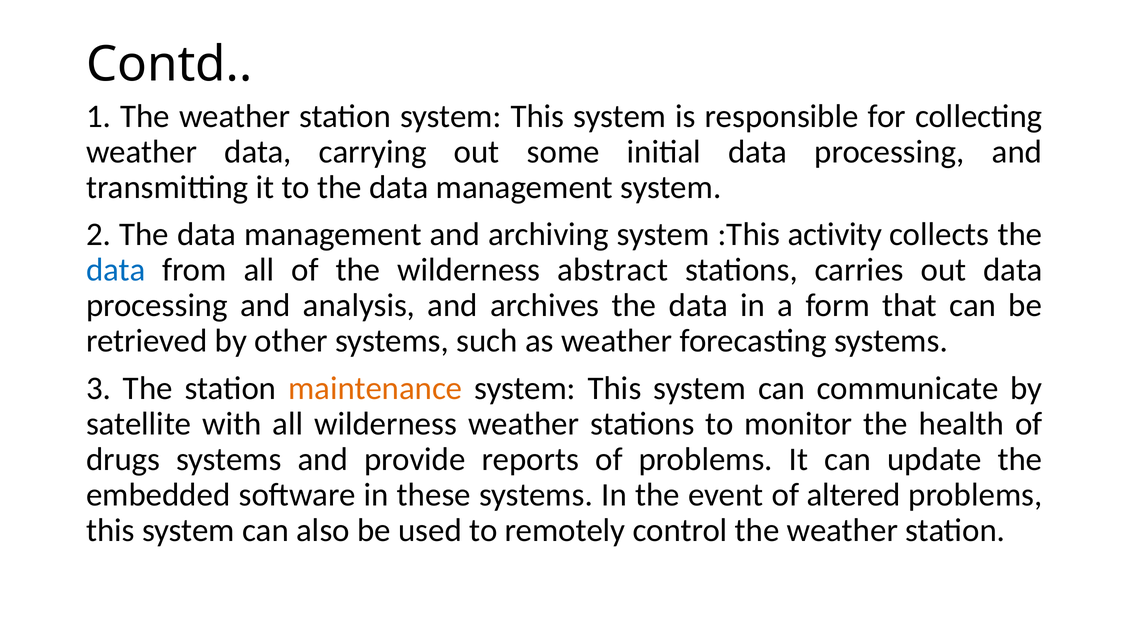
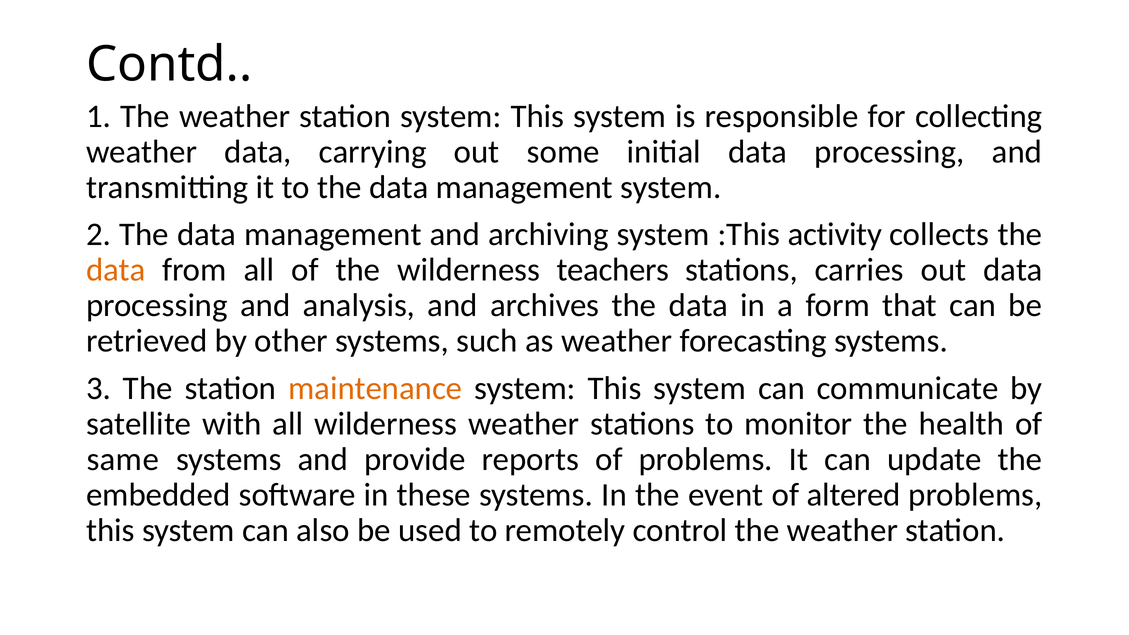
data at (116, 270) colour: blue -> orange
abstract: abstract -> teachers
drugs: drugs -> same
